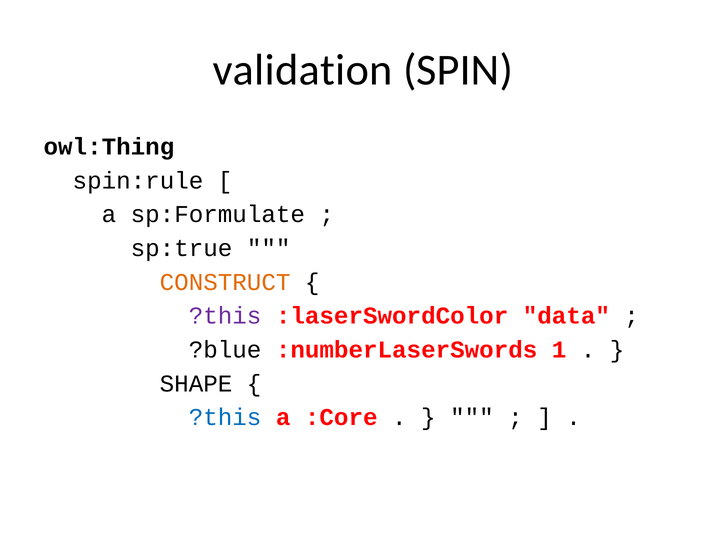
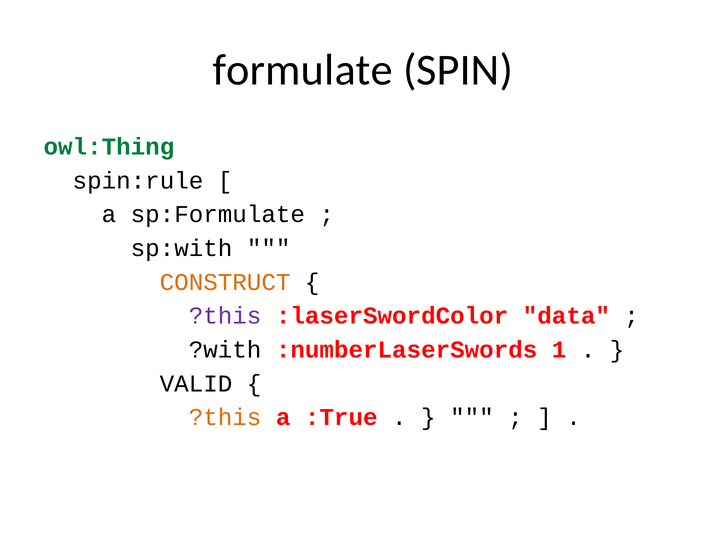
validation: validation -> formulate
owl:Thing colour: black -> green
sp:true: sp:true -> sp:with
?blue: ?blue -> ?with
SHAPE: SHAPE -> VALID
?this at (225, 418) colour: blue -> orange
:Core: :Core -> :True
